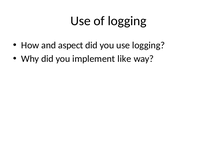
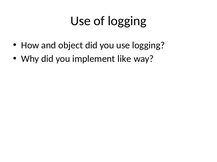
aspect: aspect -> object
